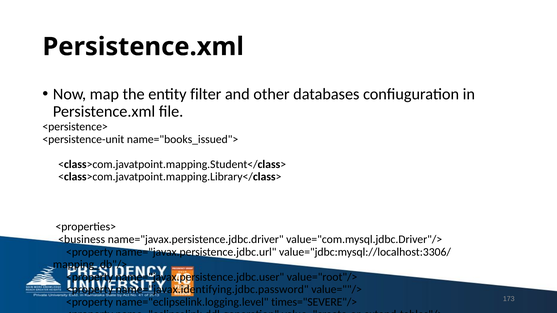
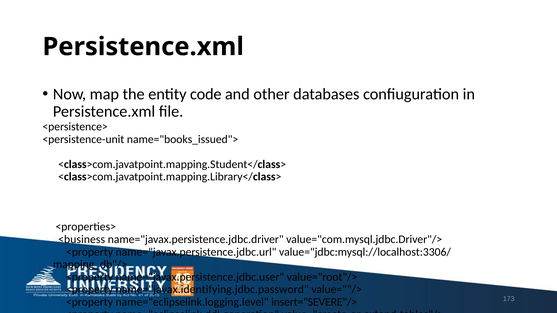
filter: filter -> code
times="SEVERE"/>: times="SEVERE"/> -> insert="SEVERE"/>
